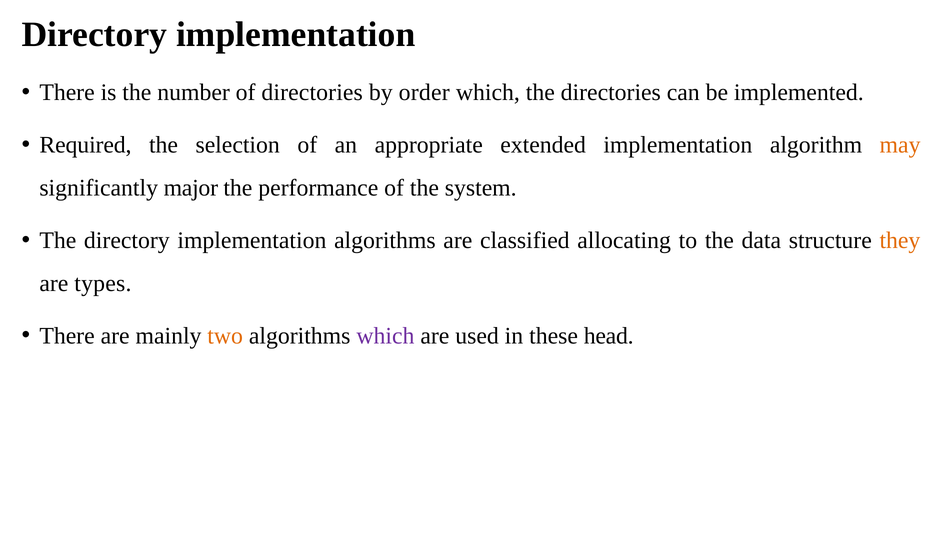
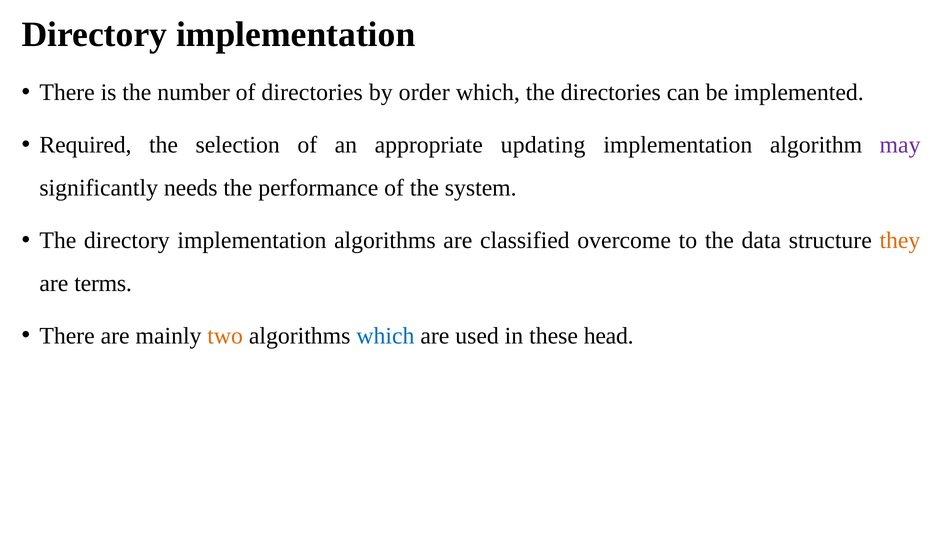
extended: extended -> updating
may colour: orange -> purple
major: major -> needs
allocating: allocating -> overcome
types: types -> terms
which at (385, 336) colour: purple -> blue
